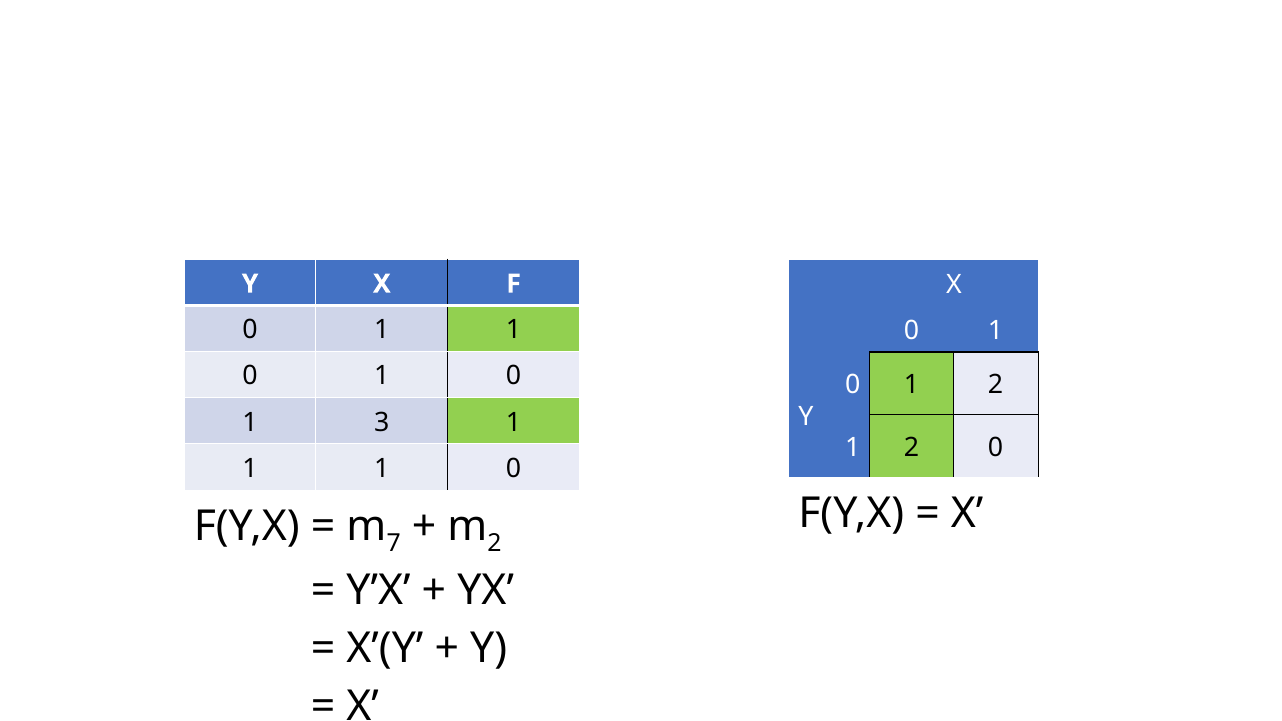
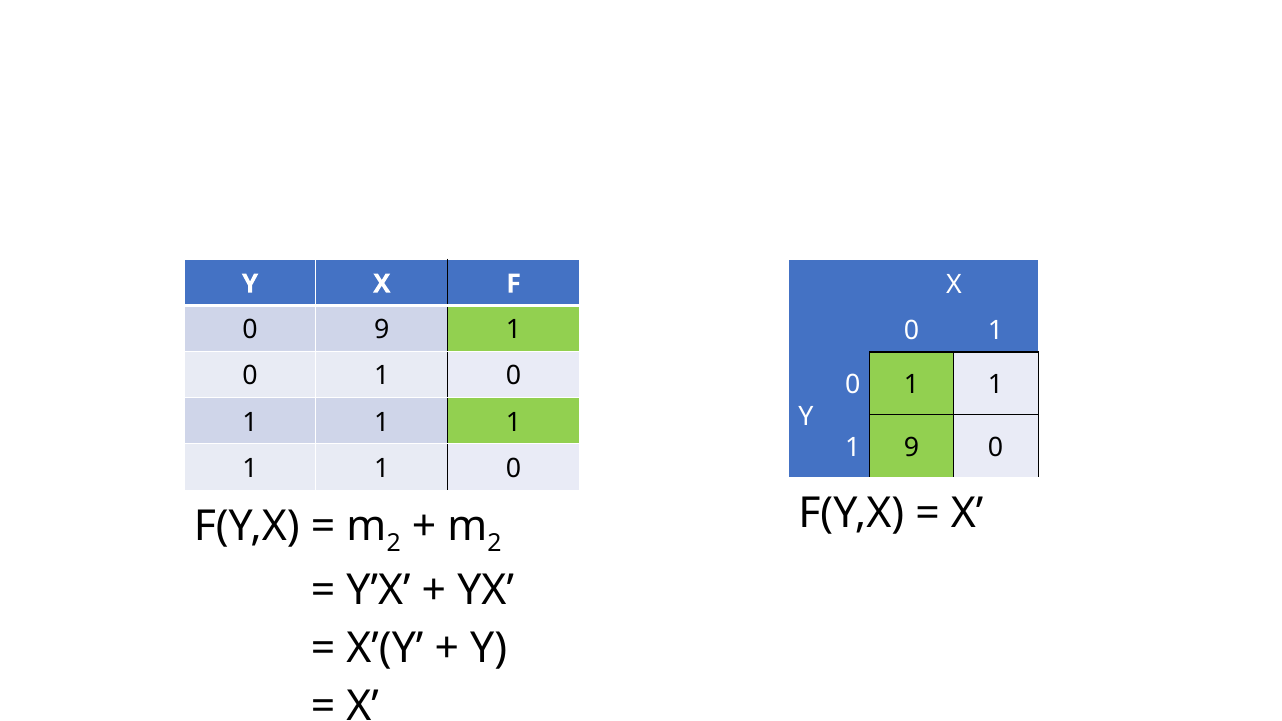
1 at (382, 330): 1 -> 9
2 at (996, 385): 2 -> 1
3 at (382, 422): 3 -> 1
2 at (912, 448): 2 -> 9
7 at (394, 543): 7 -> 2
